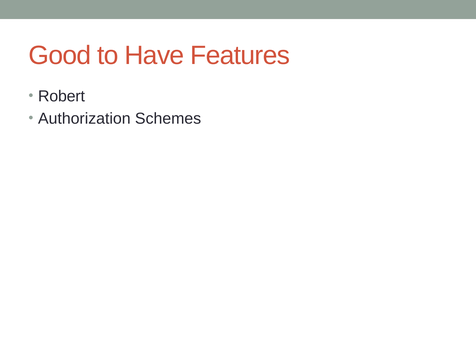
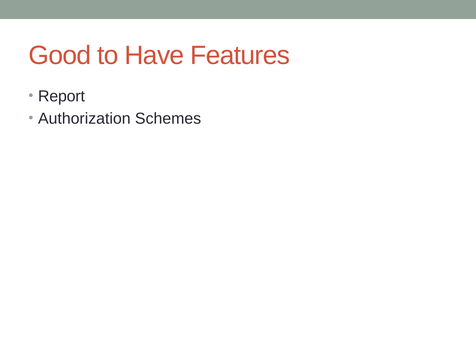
Robert: Robert -> Report
